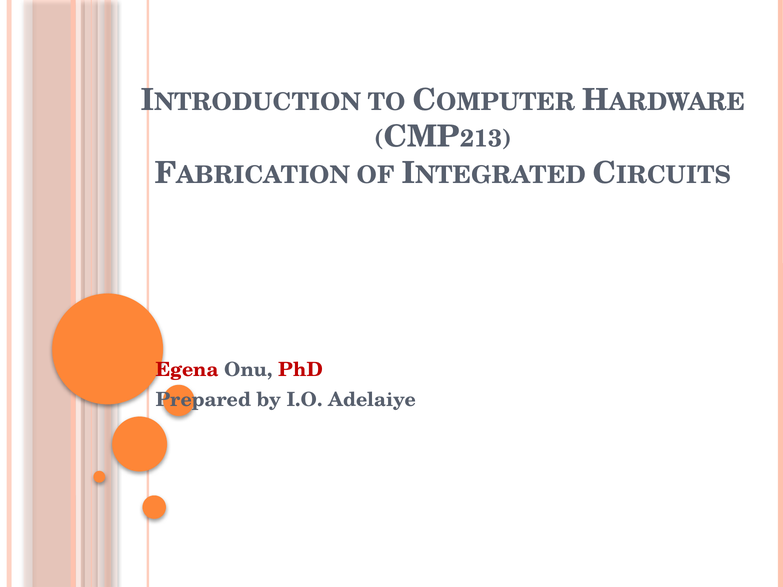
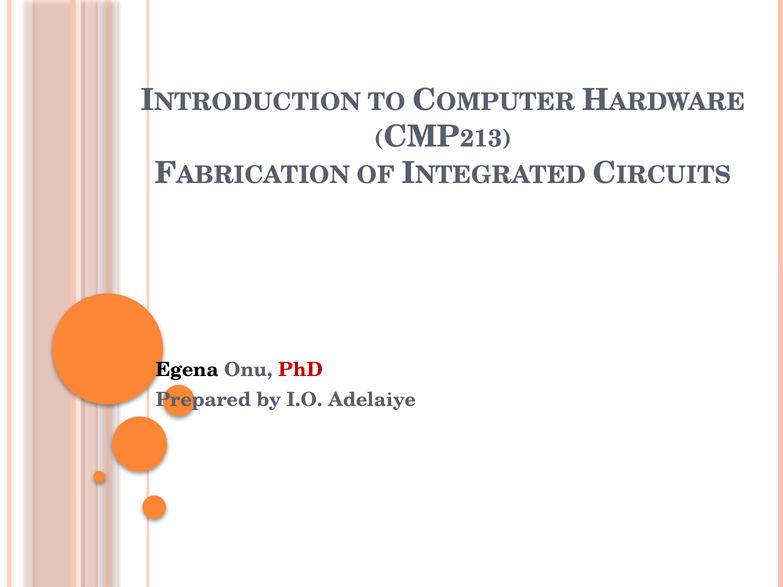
Egena colour: red -> black
